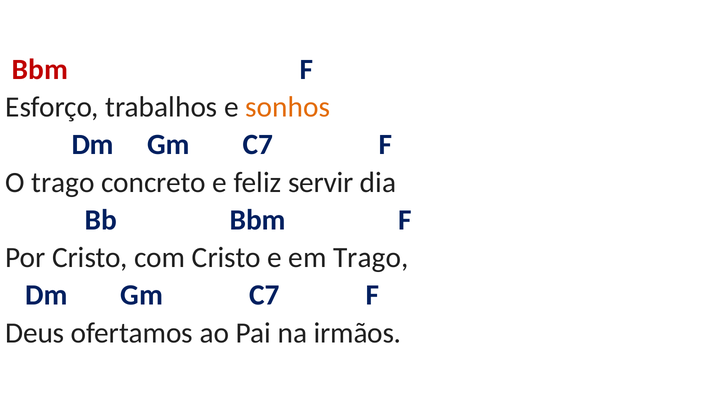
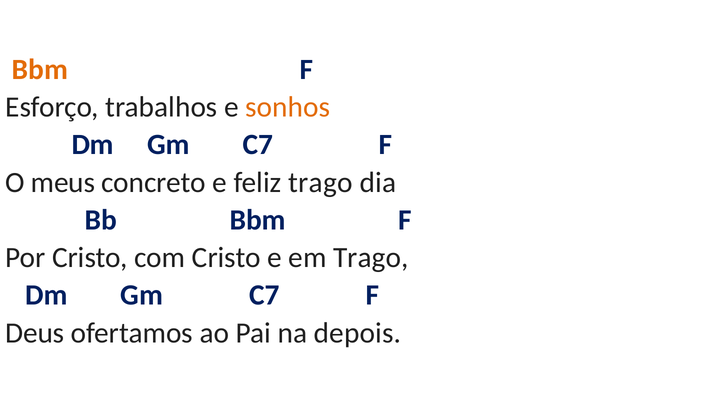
Bbm at (40, 70) colour: red -> orange
O trago: trago -> meus
feliz servir: servir -> trago
irmãos: irmãos -> depois
